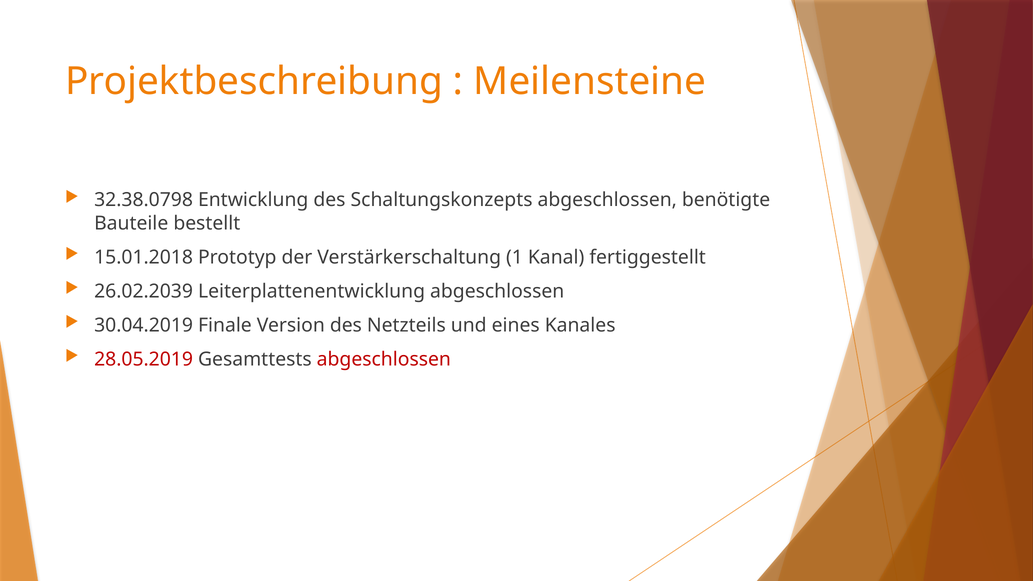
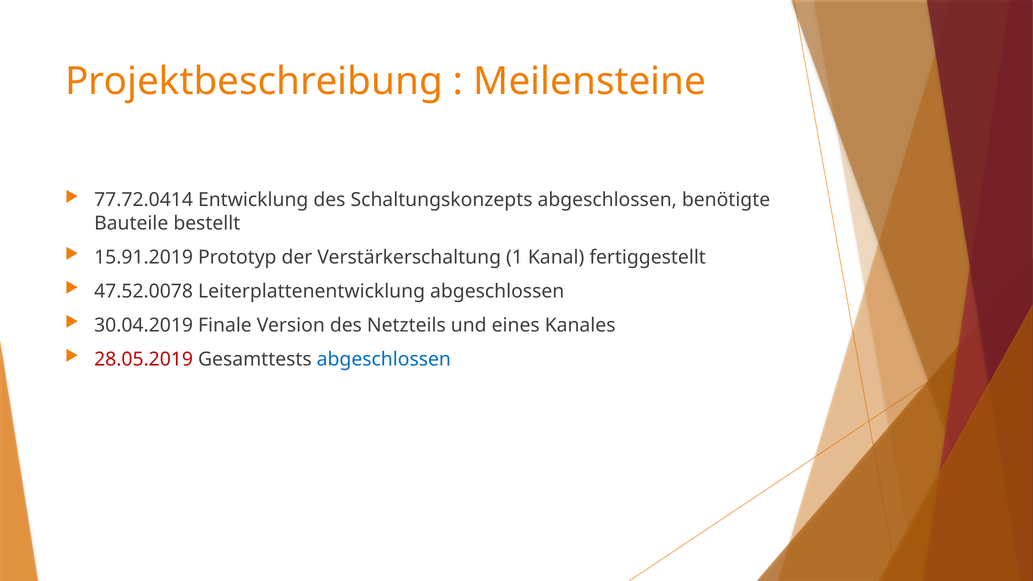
32.38.0798: 32.38.0798 -> 77.72.0414
15.01.2018: 15.01.2018 -> 15.91.2019
26.02.2039: 26.02.2039 -> 47.52.0078
abgeschlossen at (384, 359) colour: red -> blue
